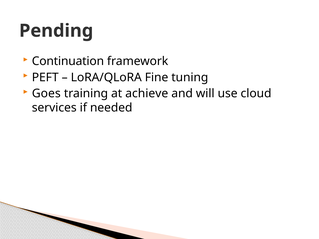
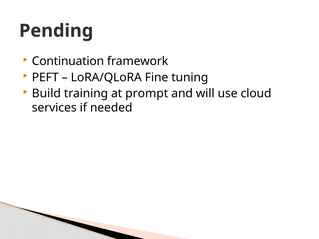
Goes: Goes -> Build
achieve: achieve -> prompt
